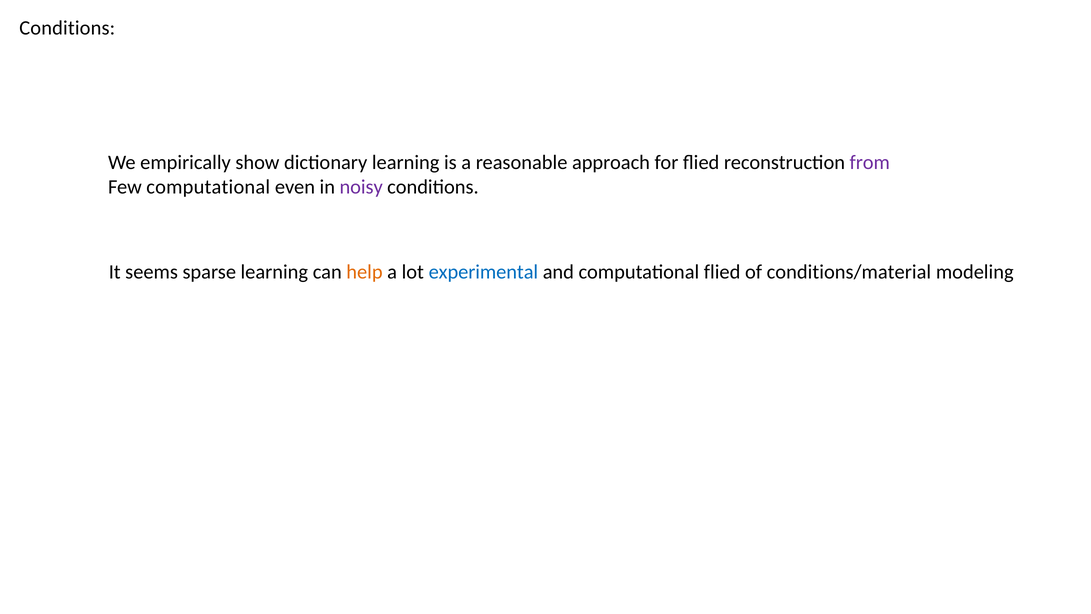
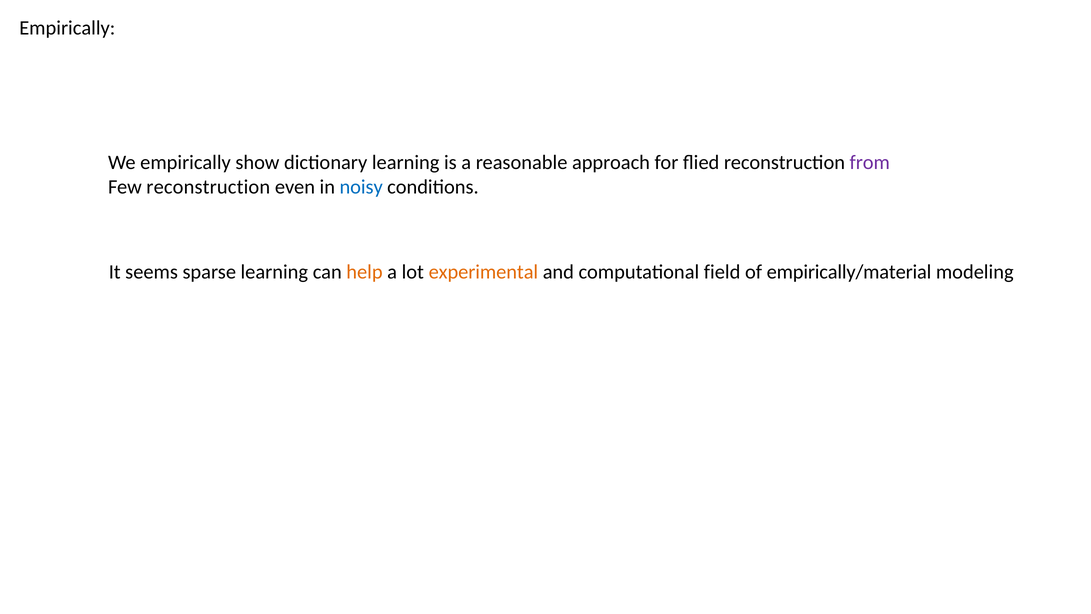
Conditions at (67, 28): Conditions -> Empirically
Few computational: computational -> reconstruction
noisy colour: purple -> blue
experimental colour: blue -> orange
computational flied: flied -> field
conditions/material: conditions/material -> empirically/material
